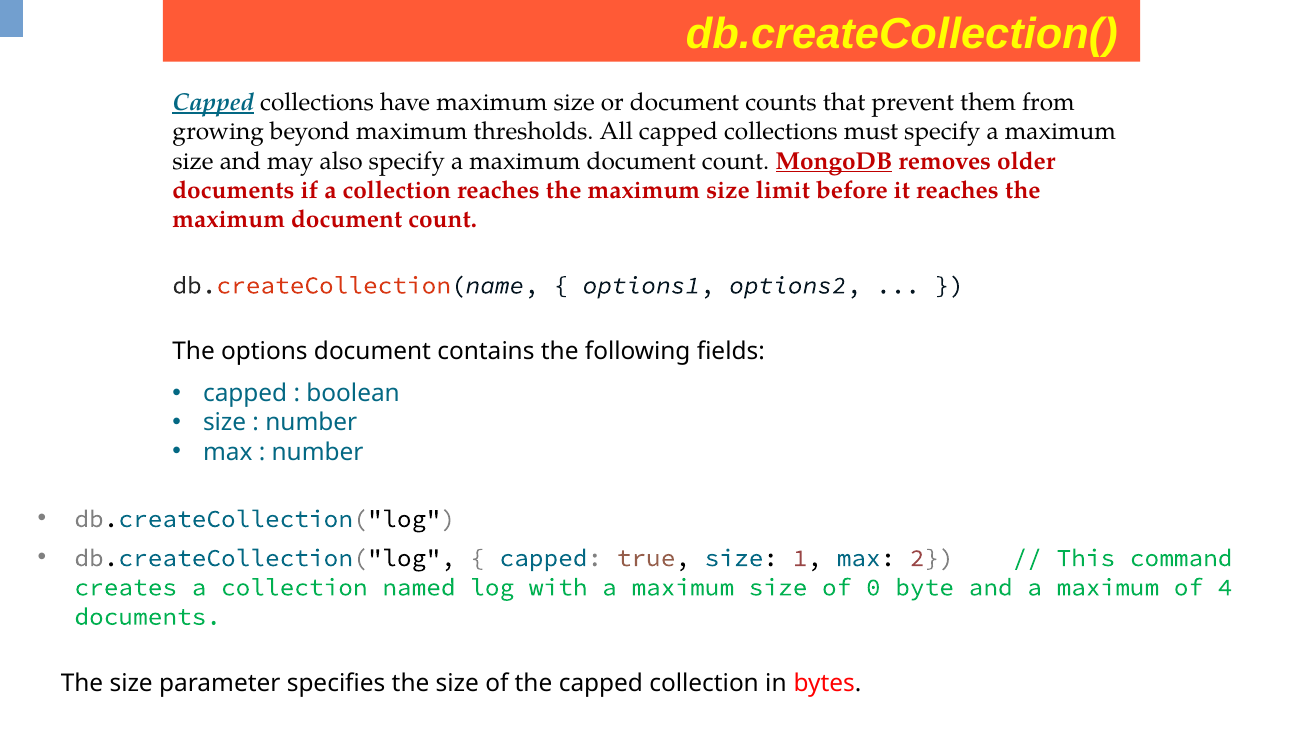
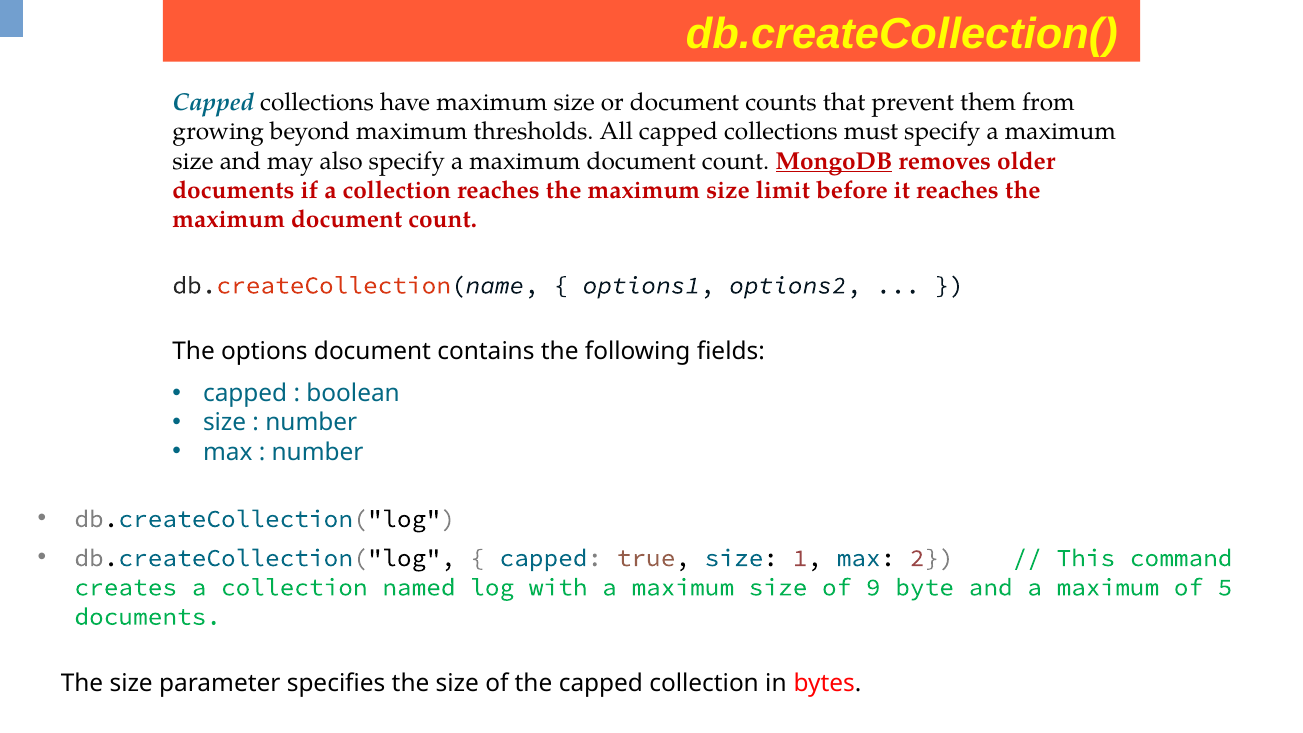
Capped at (213, 103) underline: present -> none
0: 0 -> 9
4: 4 -> 5
